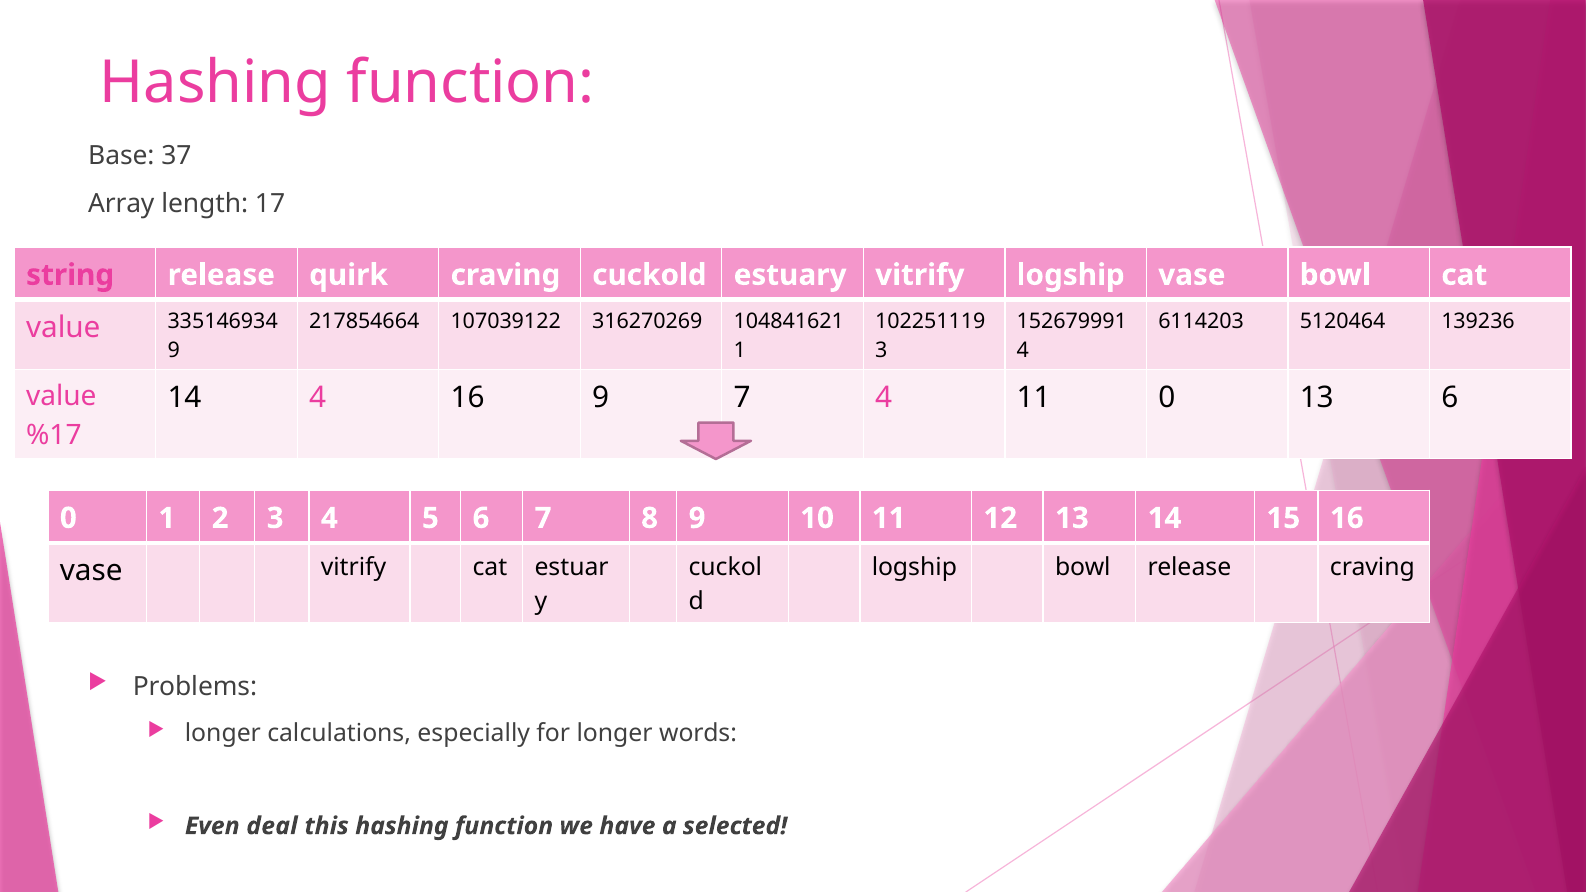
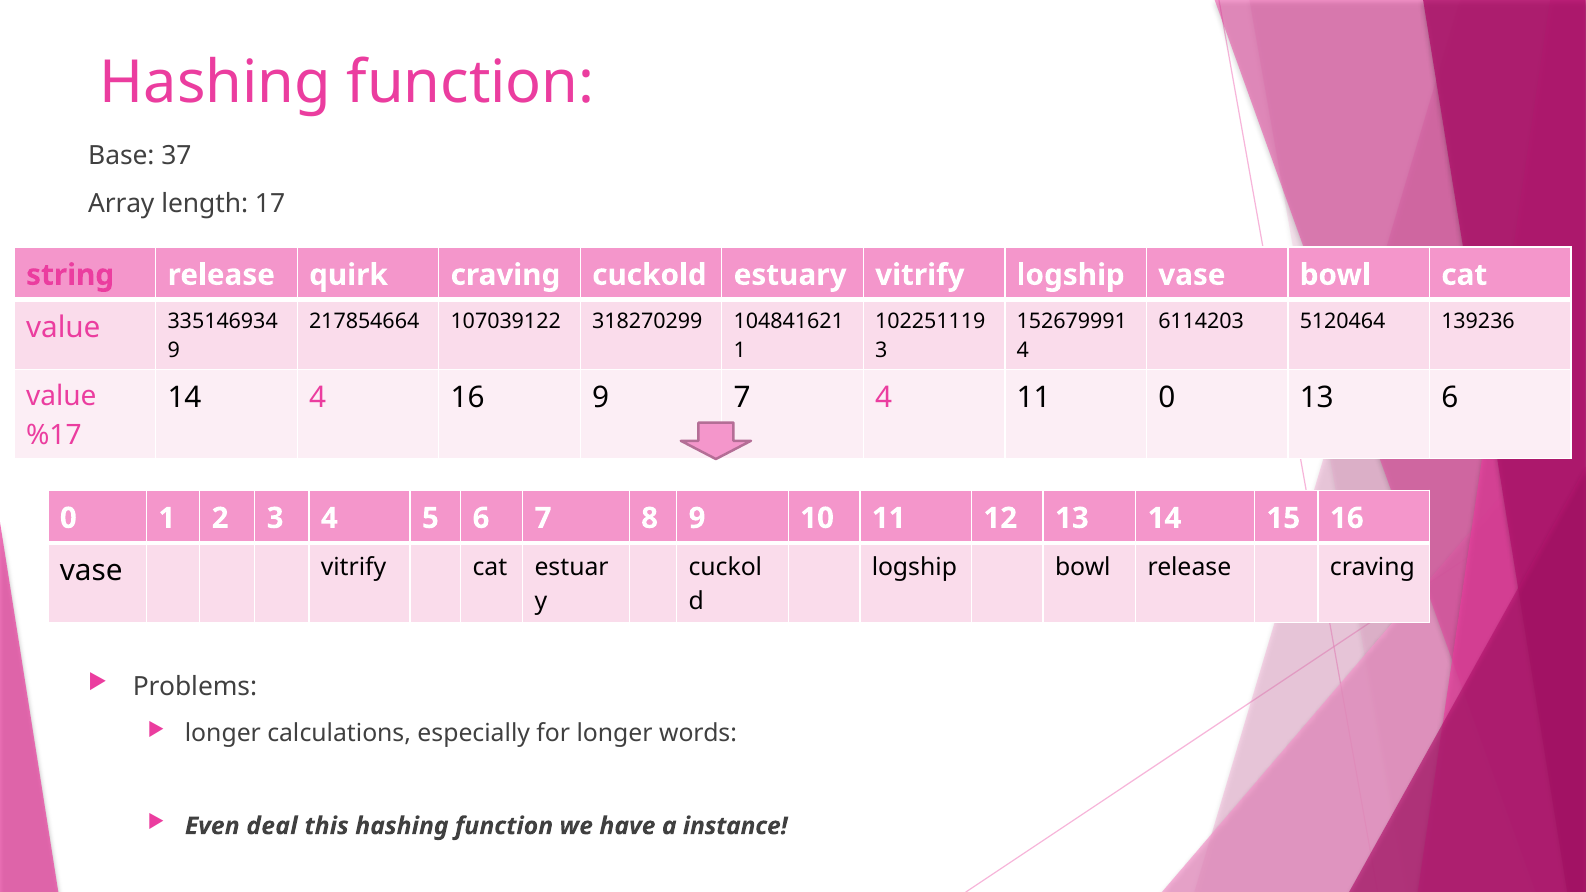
316270269: 316270269 -> 318270299
selected: selected -> instance
